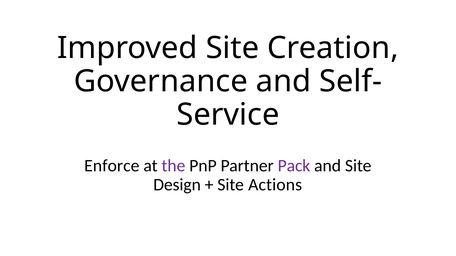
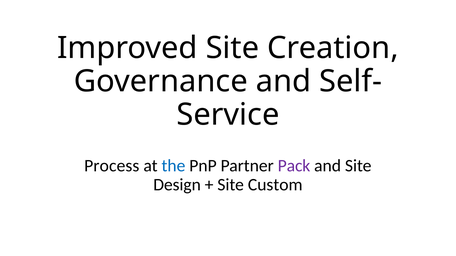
Enforce: Enforce -> Process
the colour: purple -> blue
Actions: Actions -> Custom
